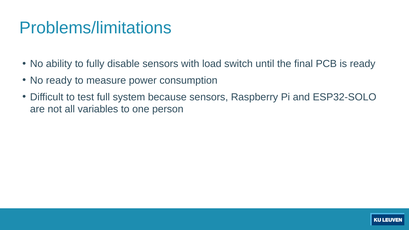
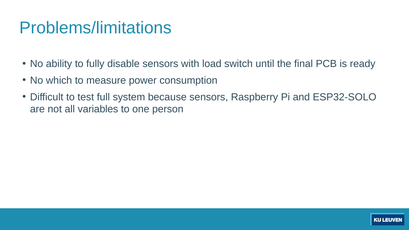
No ready: ready -> which
